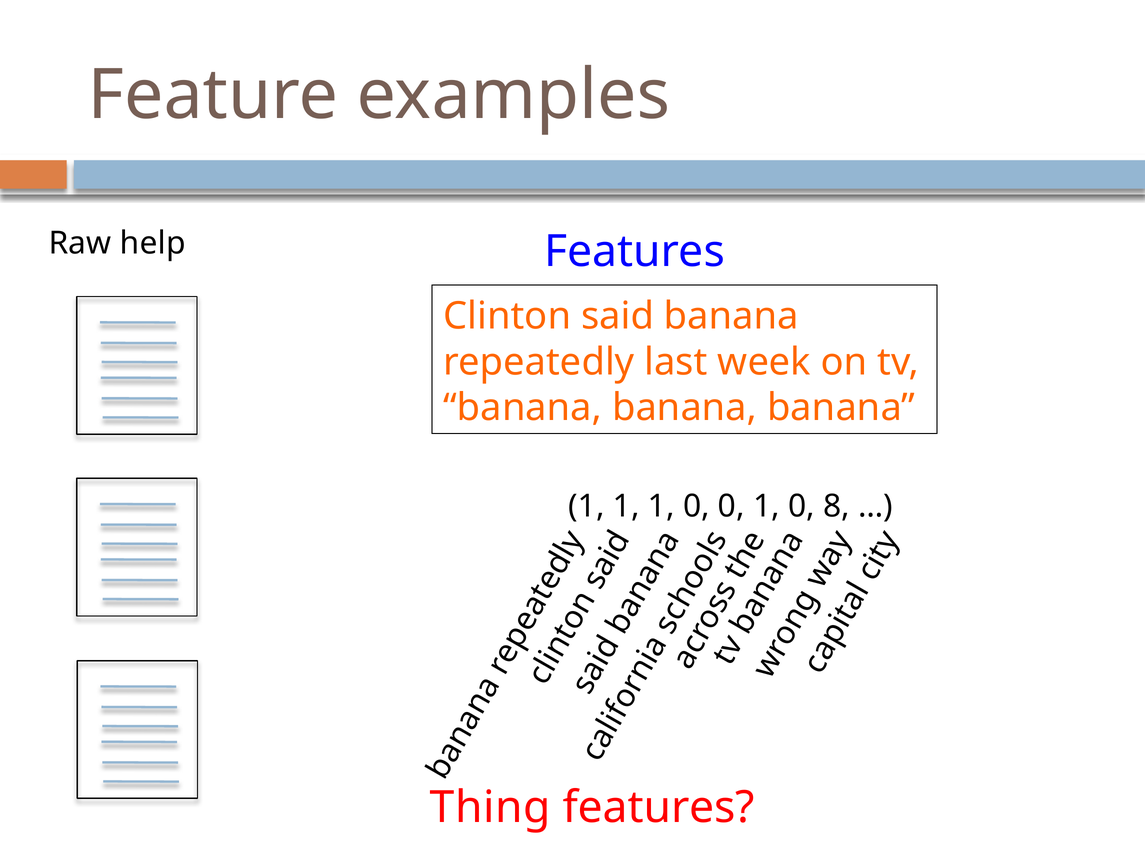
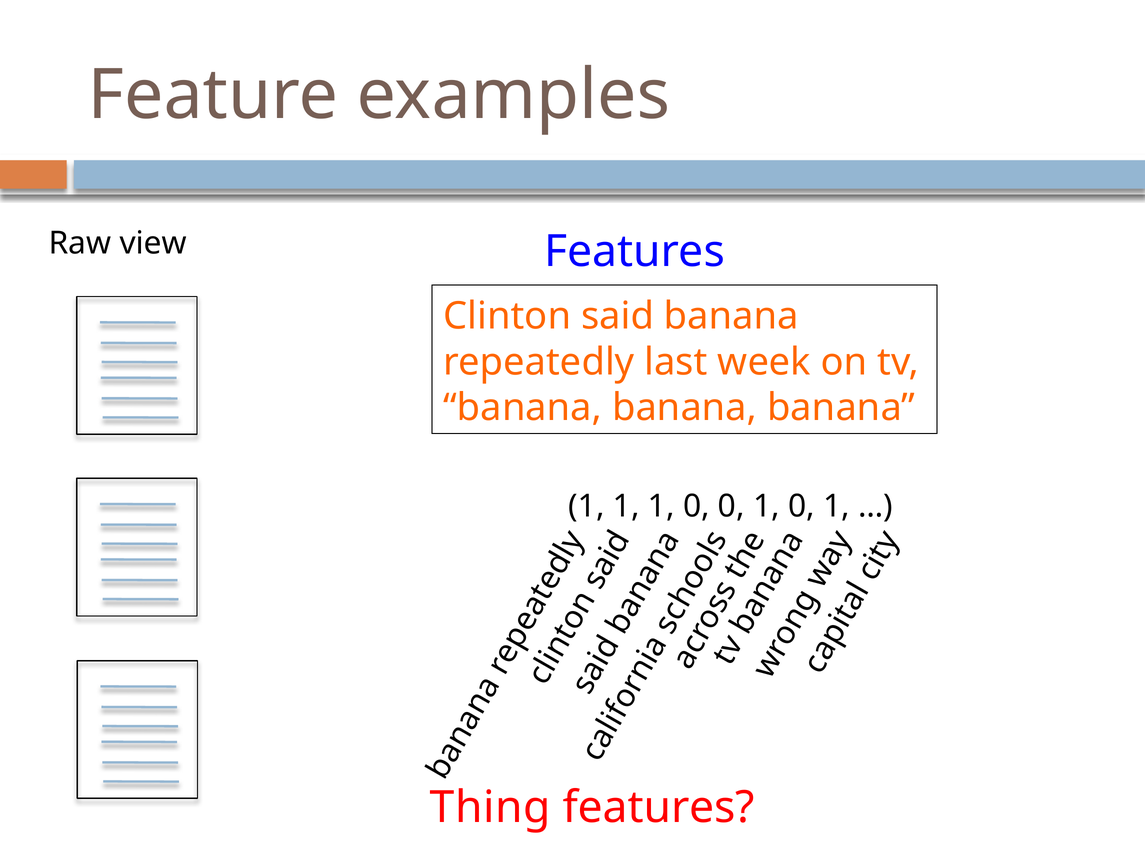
help: help -> view
1 0 8: 8 -> 1
